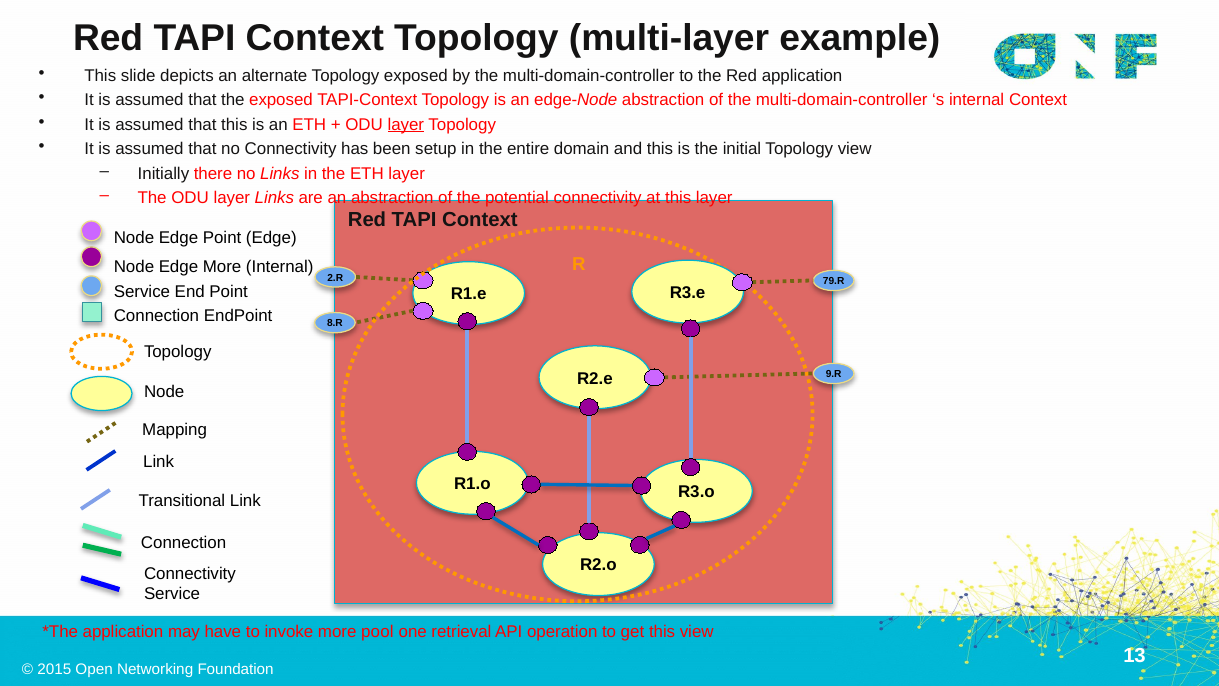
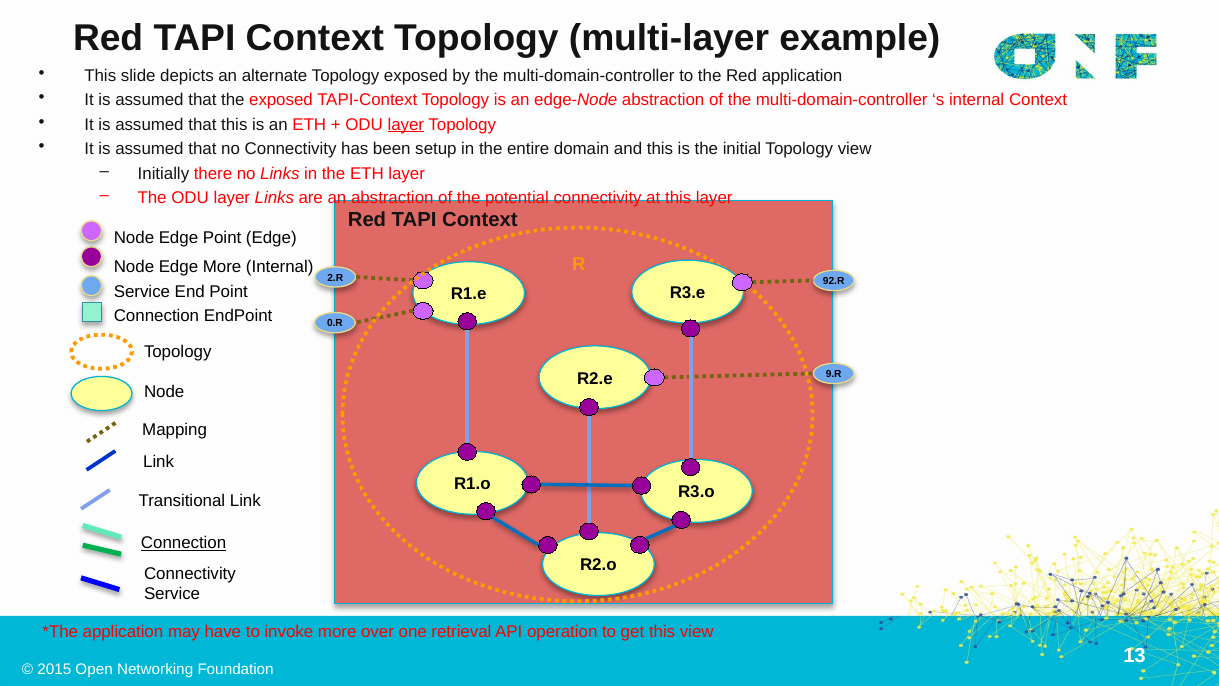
79.R: 79.R -> 92.R
8.R: 8.R -> 0.R
Connection at (184, 543) underline: none -> present
pool: pool -> over
